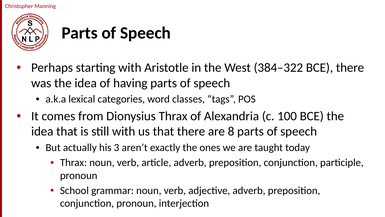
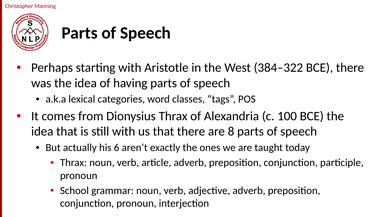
3: 3 -> 6
